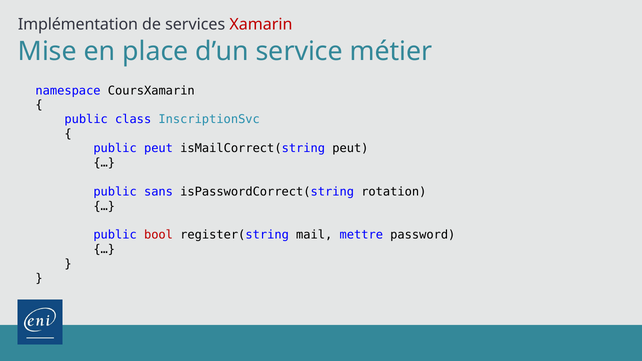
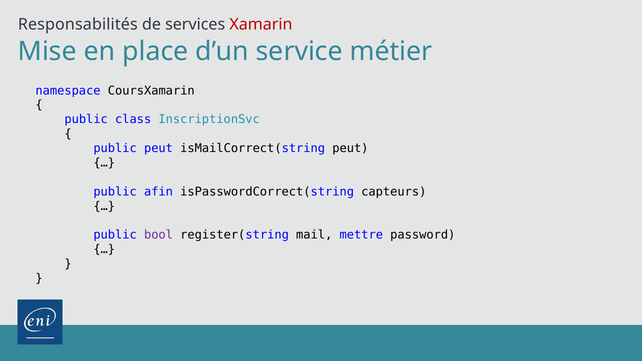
Implémentation: Implémentation -> Responsabilités
sans: sans -> afin
rotation: rotation -> capteurs
bool colour: red -> purple
